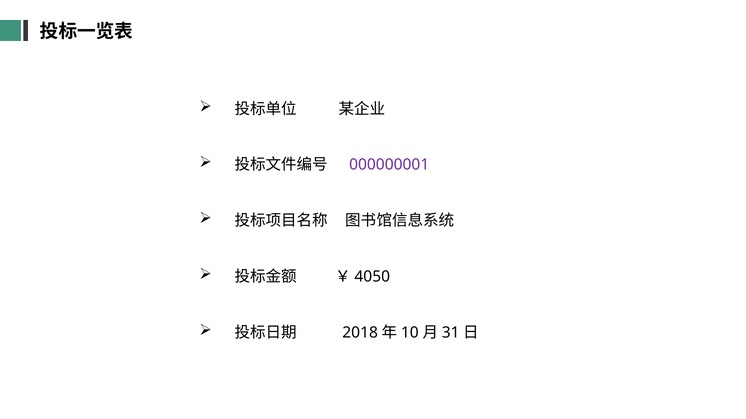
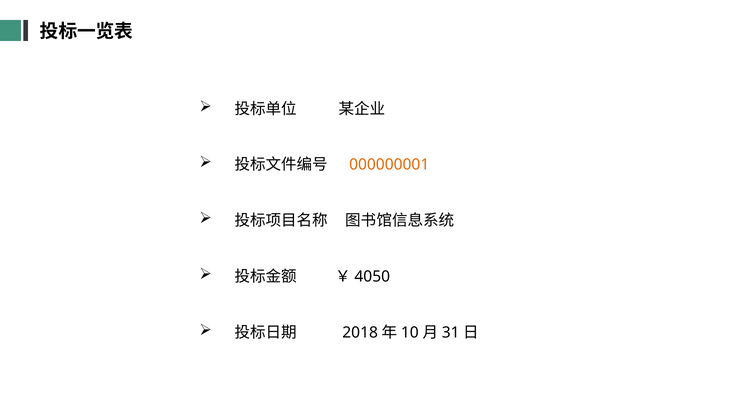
000000001 colour: purple -> orange
